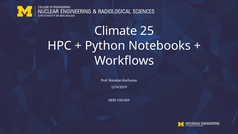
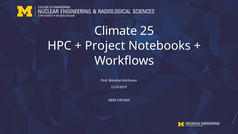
Python: Python -> Project
